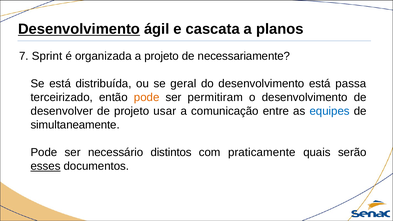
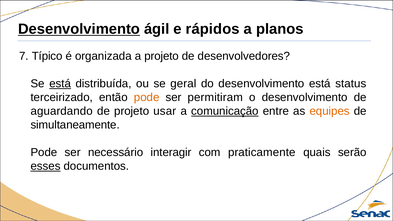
cascata: cascata -> rápidos
Sprint: Sprint -> Típico
necessariamente: necessariamente -> desenvolvedores
está at (60, 84) underline: none -> present
passa: passa -> status
desenvolver: desenvolver -> aguardando
comunicação underline: none -> present
equipes colour: blue -> orange
distintos: distintos -> interagir
